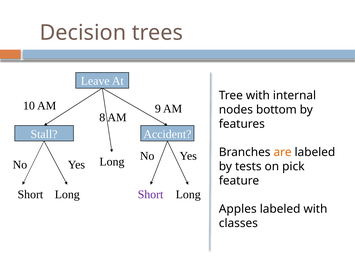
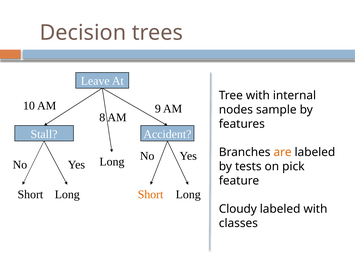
bottom: bottom -> sample
Short at (151, 195) colour: purple -> orange
Apples: Apples -> Cloudy
